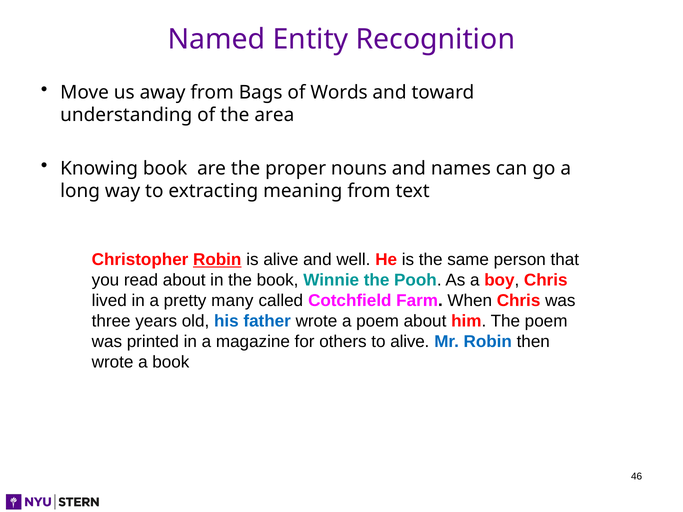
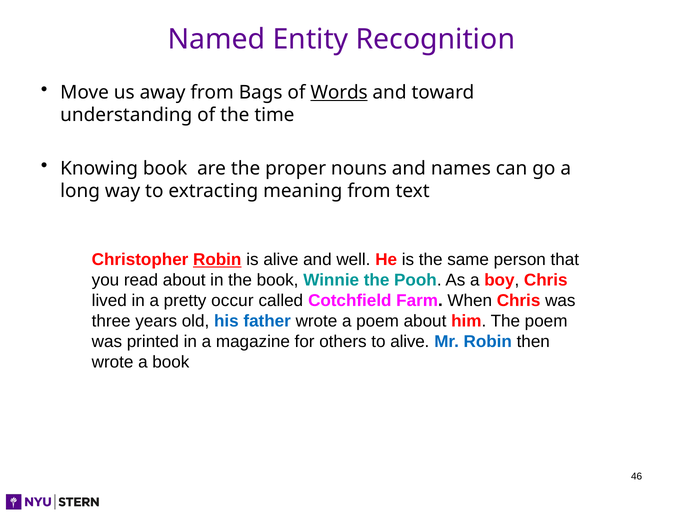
Words underline: none -> present
area: area -> time
many: many -> occur
